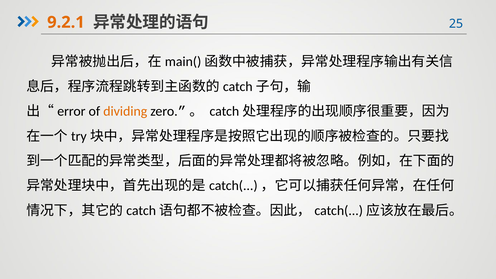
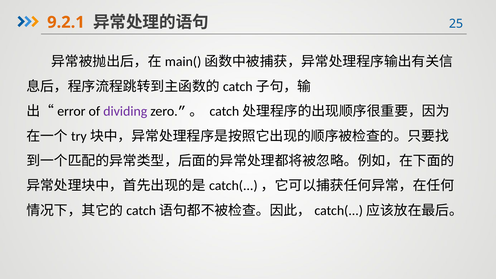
dividing colour: orange -> purple
